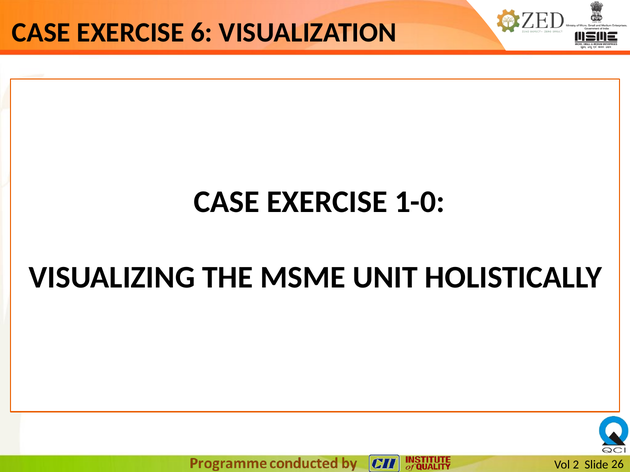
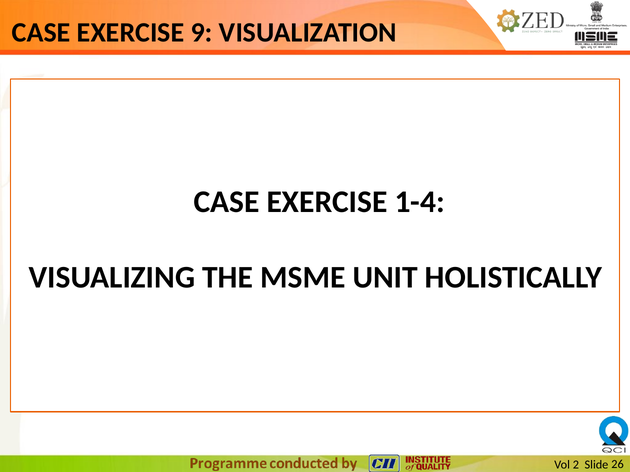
6: 6 -> 9
1-0: 1-0 -> 1-4
